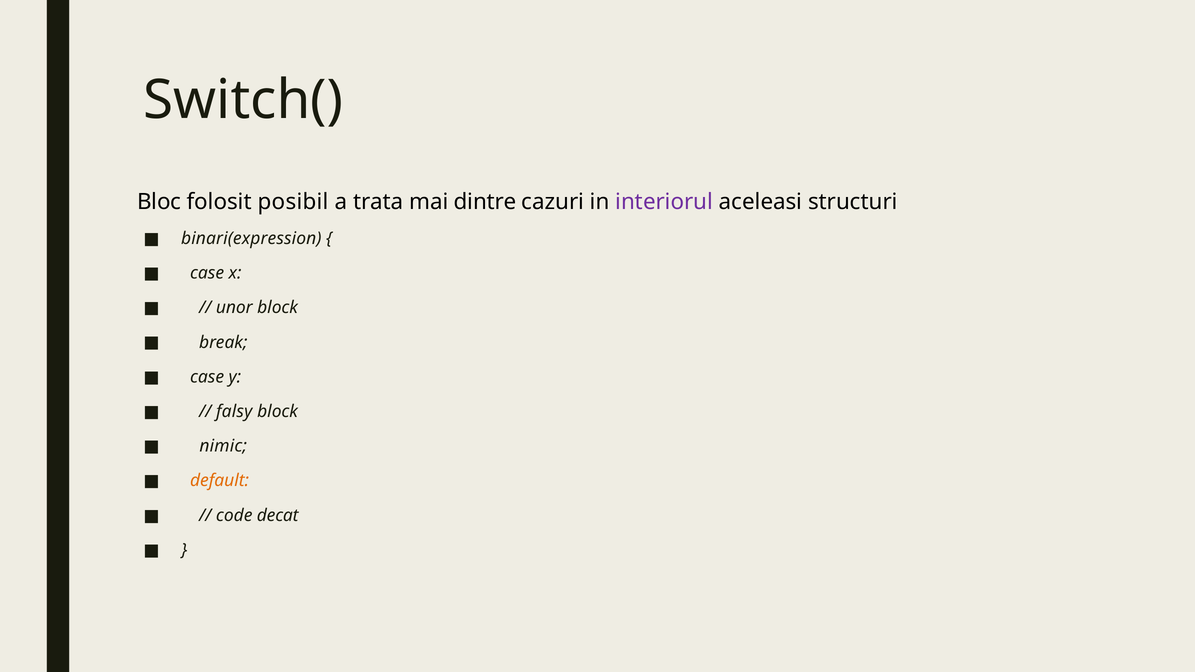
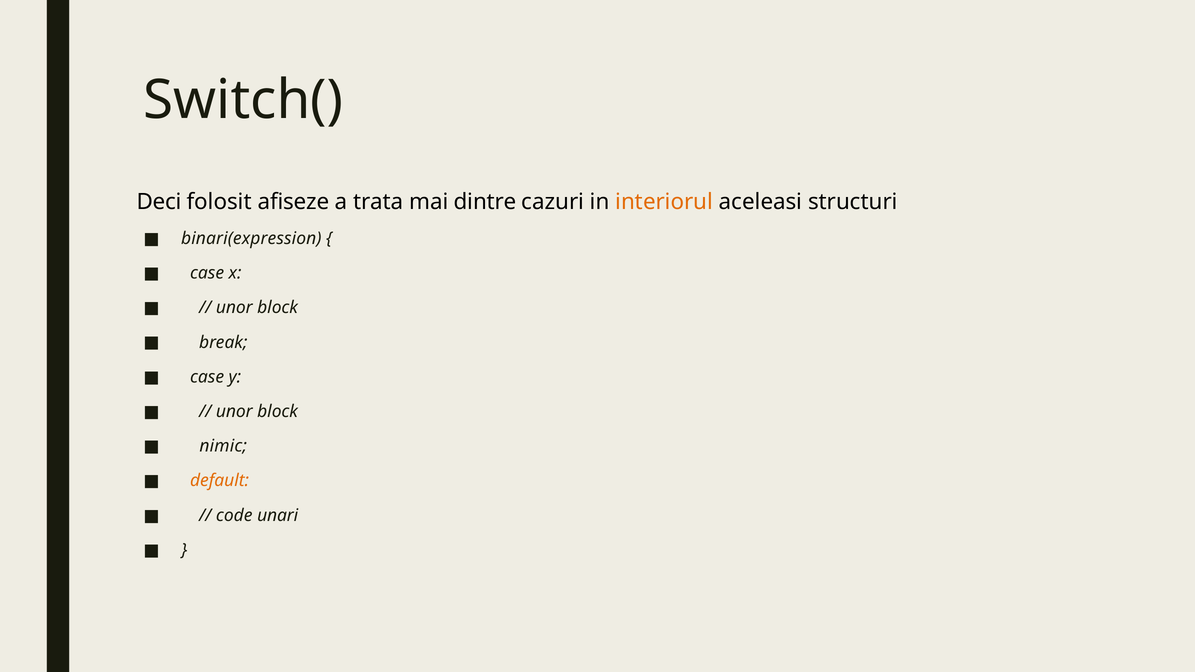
Bloc: Bloc -> Deci
posibil: posibil -> afiseze
interiorul colour: purple -> orange
falsy at (234, 412): falsy -> unor
decat: decat -> unari
